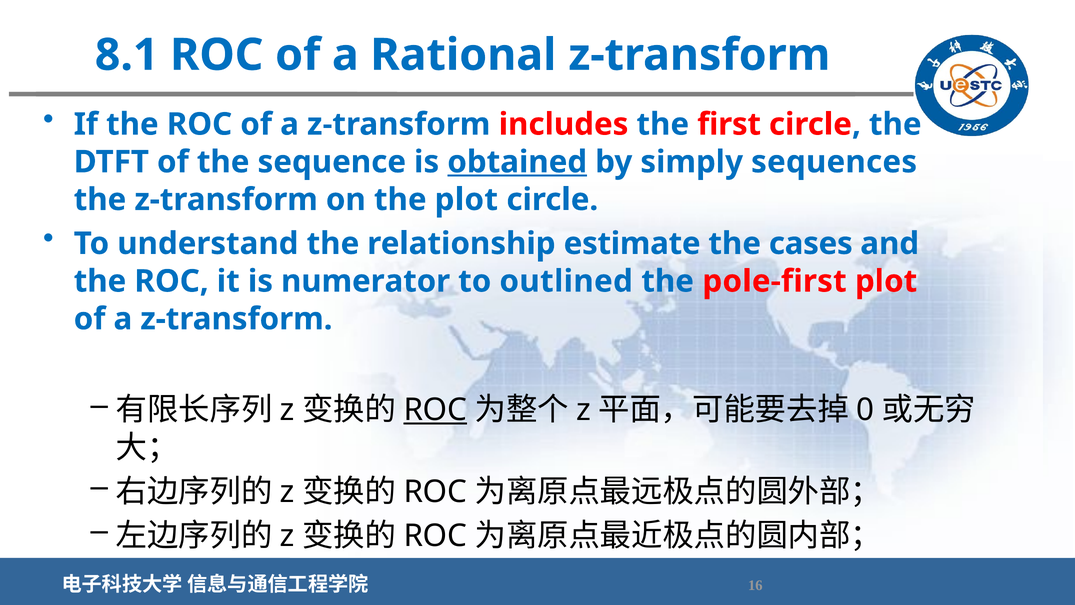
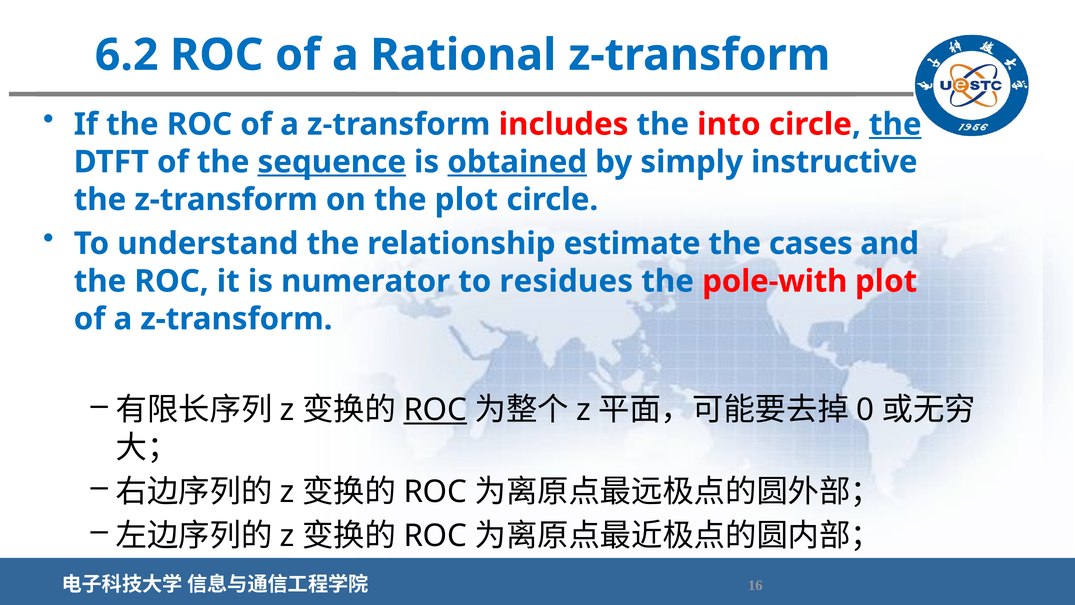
8.1: 8.1 -> 6.2
first: first -> into
the at (895, 124) underline: none -> present
sequence underline: none -> present
sequences: sequences -> instructive
outlined: outlined -> residues
pole-first: pole-first -> pole-with
